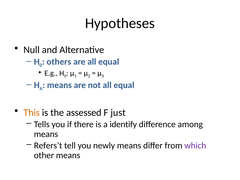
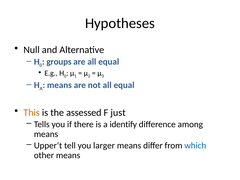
others: others -> groups
Refers’t: Refers’t -> Upper’t
newly: newly -> larger
which colour: purple -> blue
